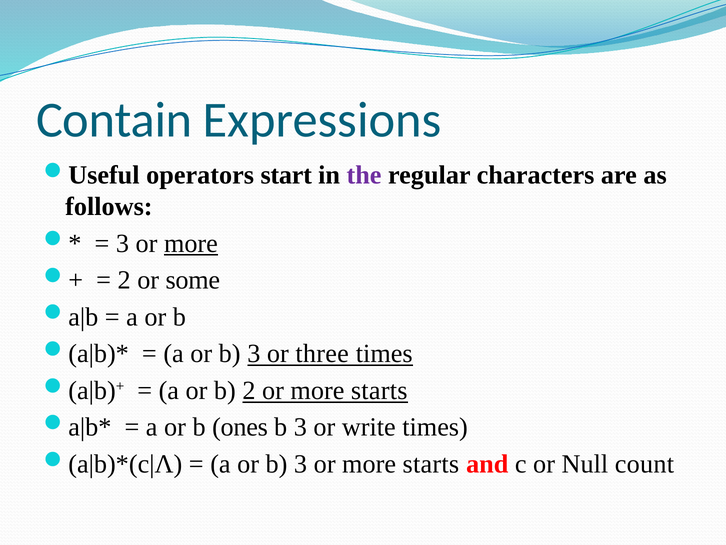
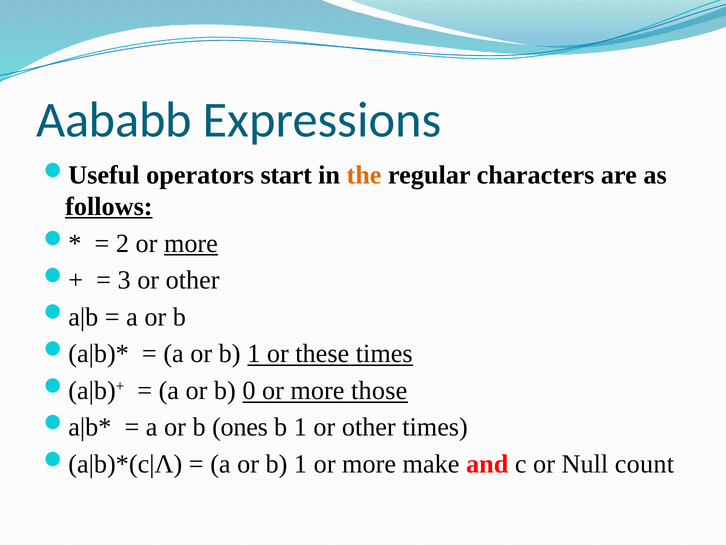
Contain: Contain -> Aababb
the colour: purple -> orange
follows underline: none -> present
3 at (122, 243): 3 -> 2
2 at (124, 280): 2 -> 3
some at (193, 280): some -> other
3 at (254, 353): 3 -> 1
three: three -> these
b 2: 2 -> 0
starts at (379, 390): starts -> those
3 at (300, 427): 3 -> 1
write at (369, 427): write -> other
3 at (301, 464): 3 -> 1
starts at (431, 464): starts -> make
